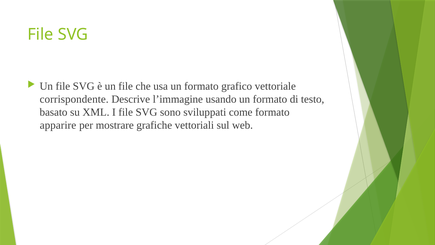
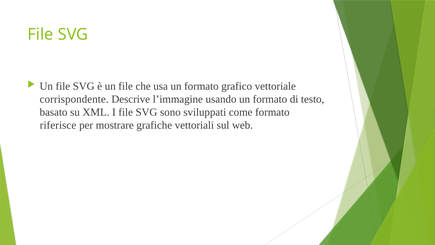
apparire: apparire -> riferisce
